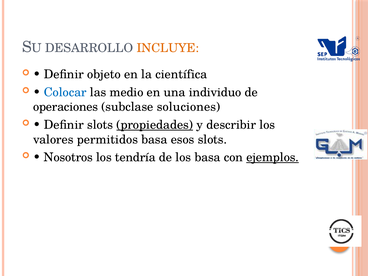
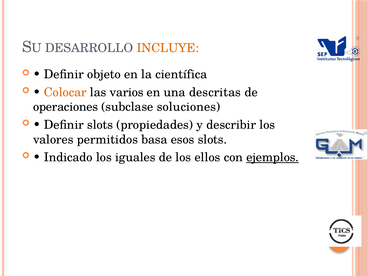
Colocar colour: blue -> orange
medio: medio -> varios
individuo: individuo -> descritas
propiedades underline: present -> none
Nosotros: Nosotros -> Indicado
tendría: tendría -> iguales
los basa: basa -> ellos
